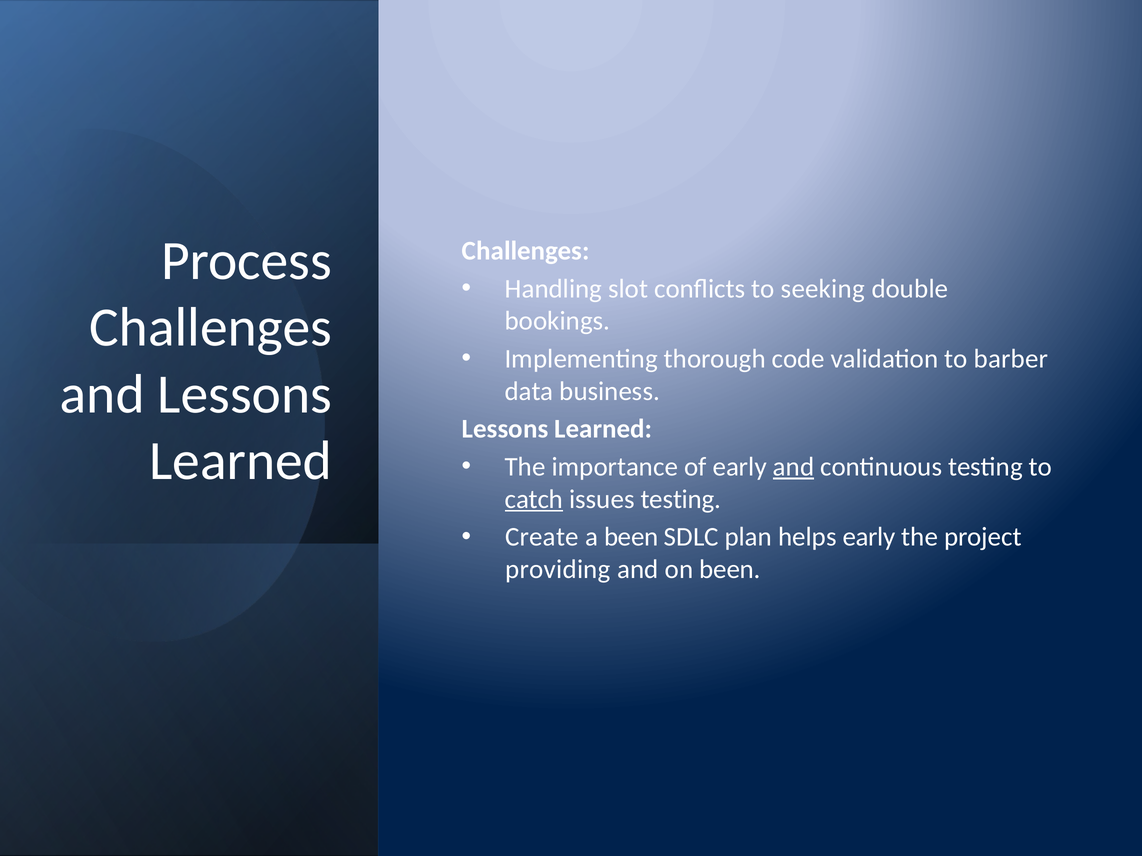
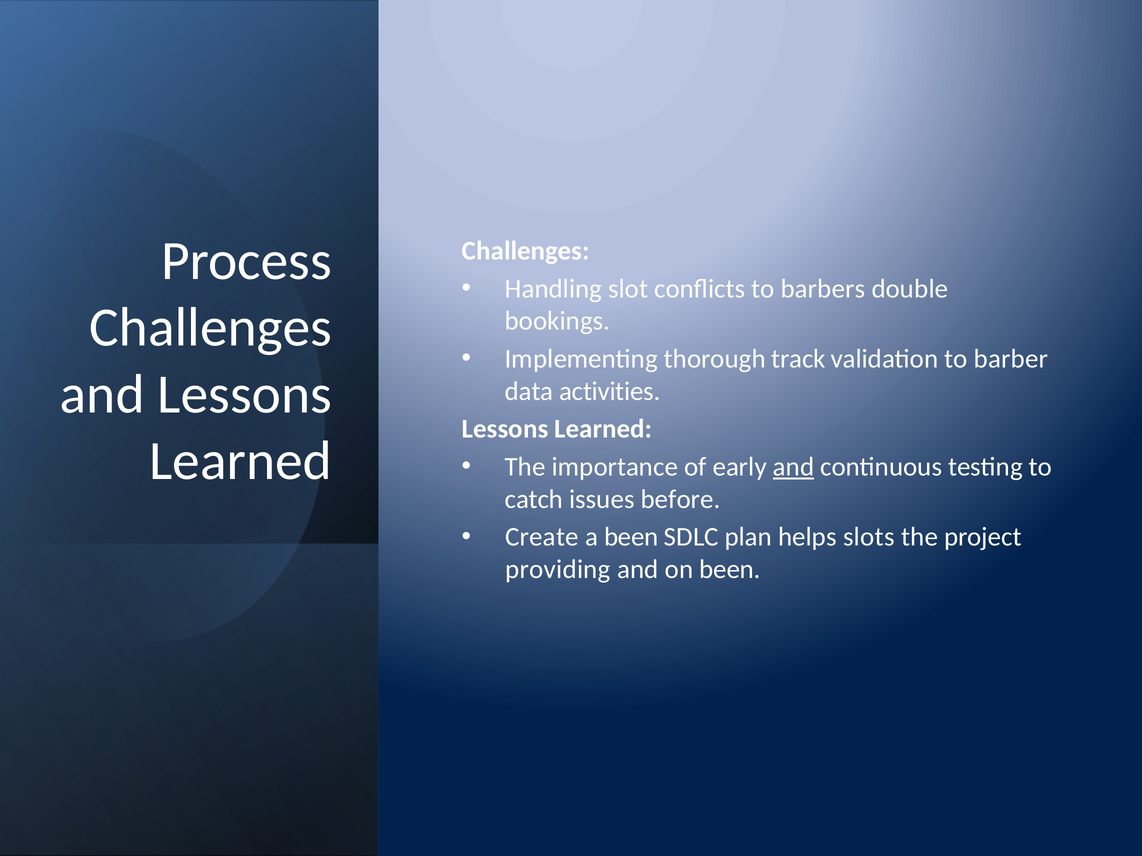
seeking: seeking -> barbers
code: code -> track
business: business -> activities
catch underline: present -> none
issues testing: testing -> before
helps early: early -> slots
